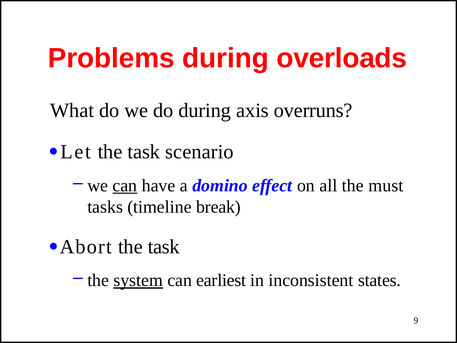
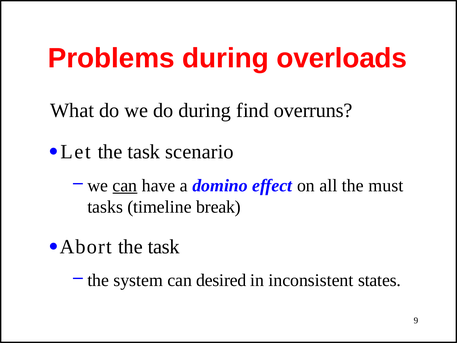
axis: axis -> find
system underline: present -> none
earliest: earliest -> desired
